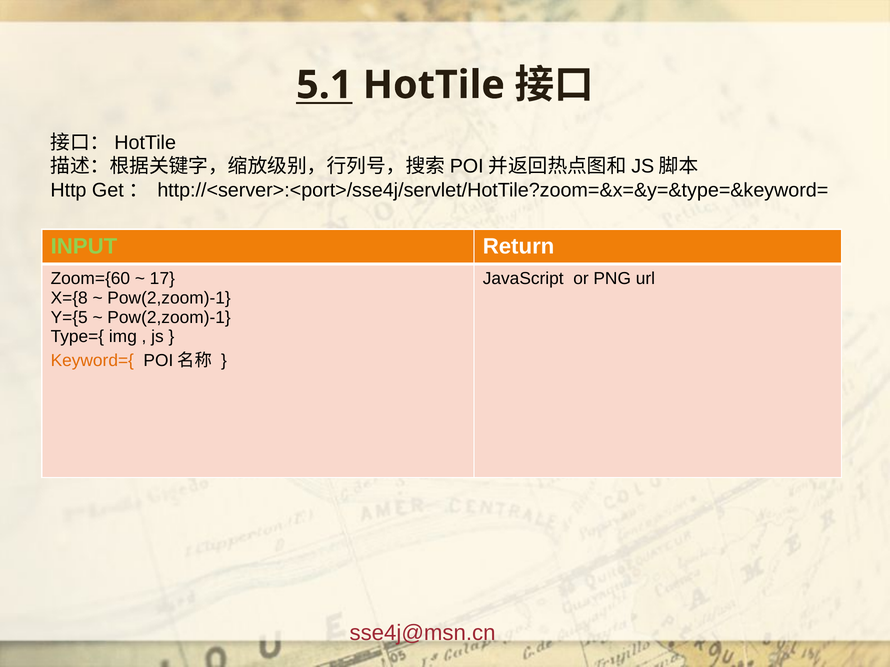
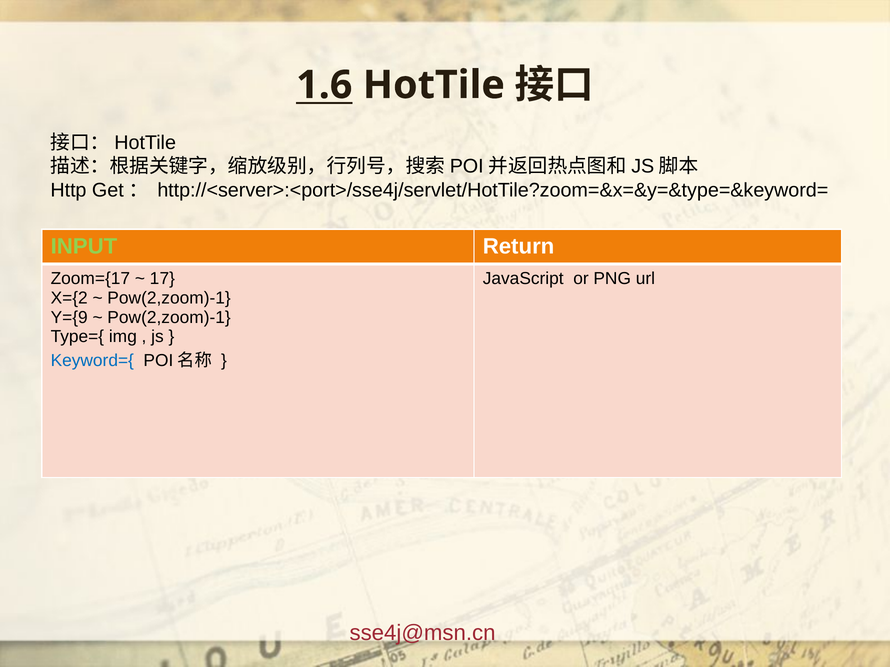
5.1: 5.1 -> 1.6
Zoom={60: Zoom={60 -> Zoom={17
X={8: X={8 -> X={2
Y={5: Y={5 -> Y={9
Keyword={ colour: orange -> blue
